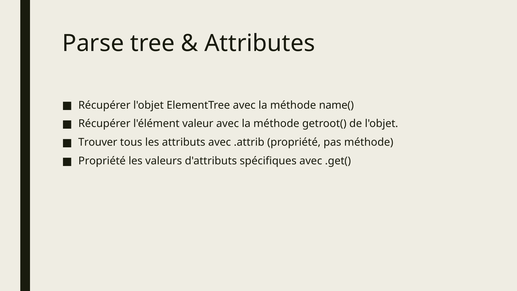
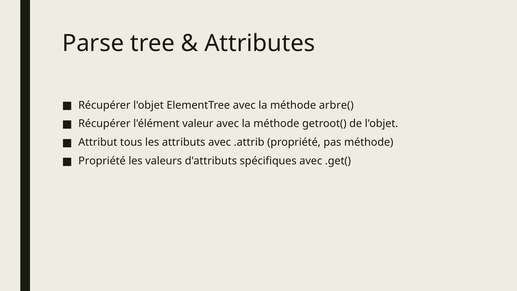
name(: name( -> arbre(
Trouver: Trouver -> Attribut
